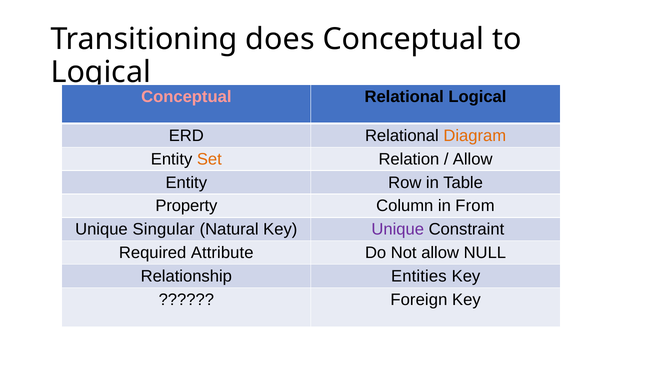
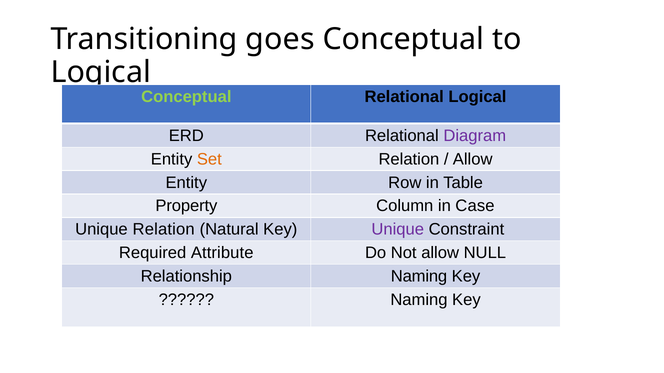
does: does -> goes
Conceptual at (186, 97) colour: pink -> light green
Diagram colour: orange -> purple
From: From -> Case
Unique Singular: Singular -> Relation
Relationship Entities: Entities -> Naming
Foreign at (419, 300): Foreign -> Naming
